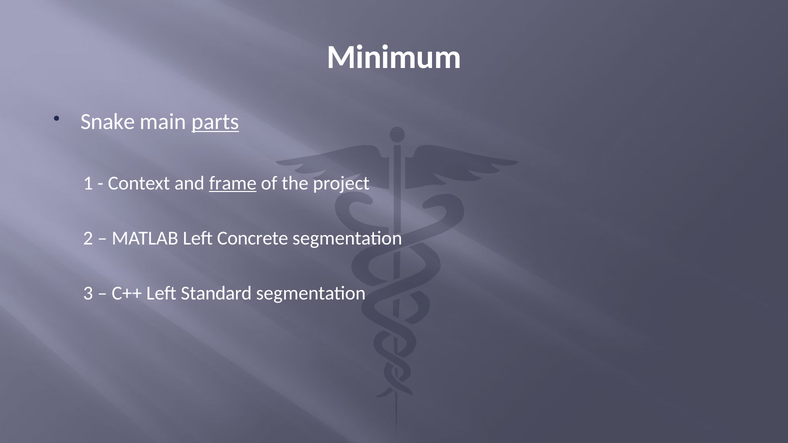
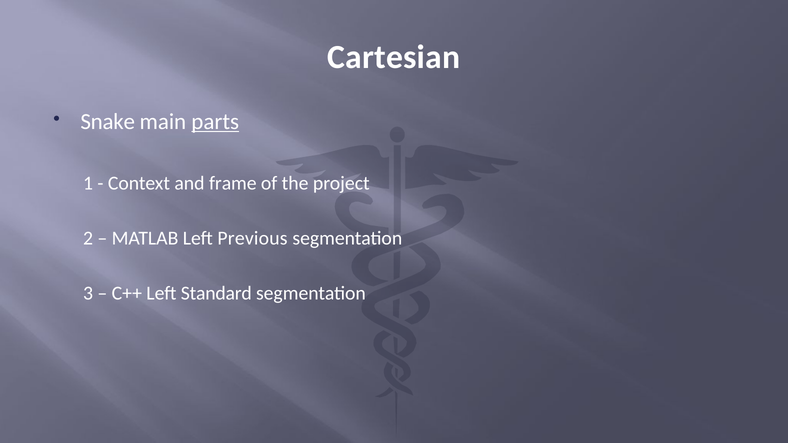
Minimum: Minimum -> Cartesian
frame underline: present -> none
Concrete: Concrete -> Previous
